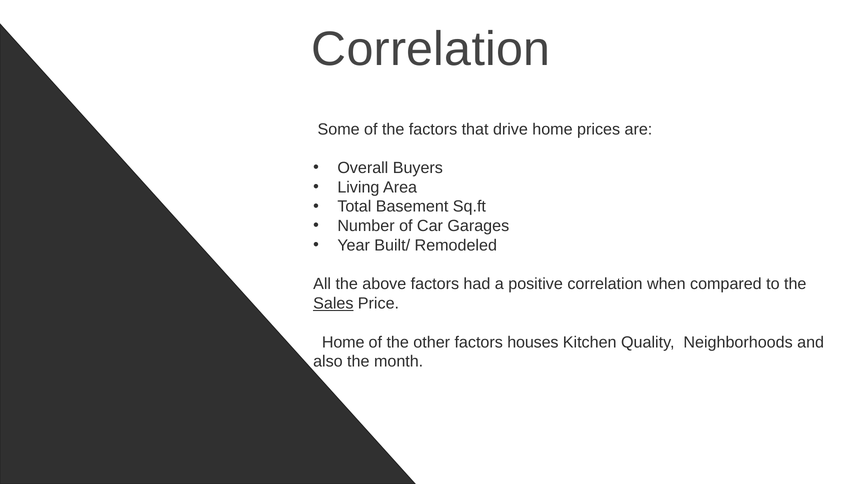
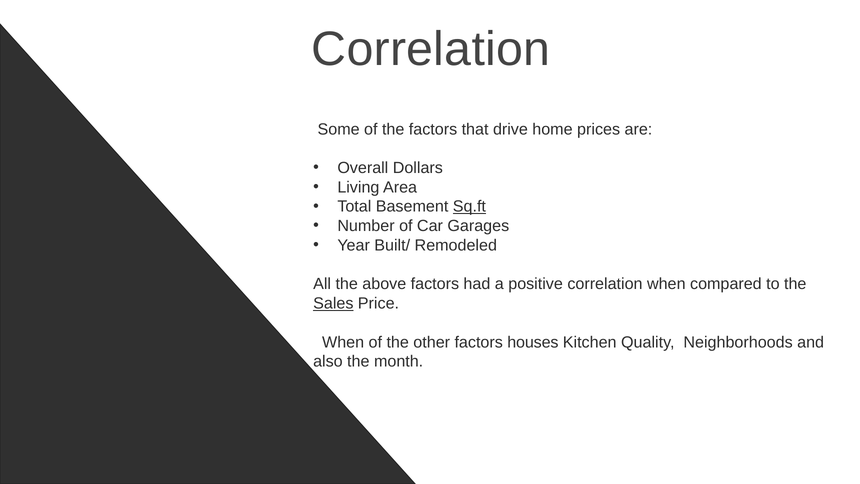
Buyers: Buyers -> Dollars
Sq.ft underline: none -> present
Home at (343, 342): Home -> When
